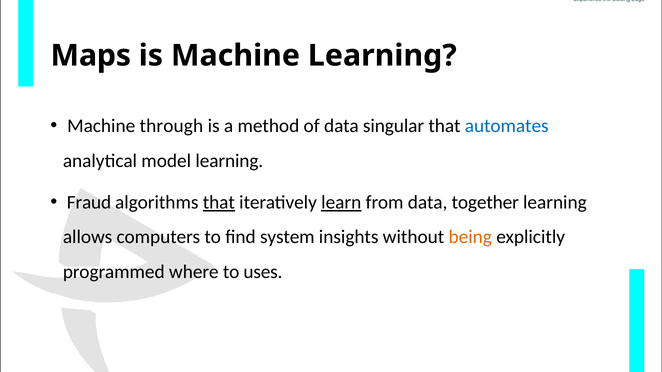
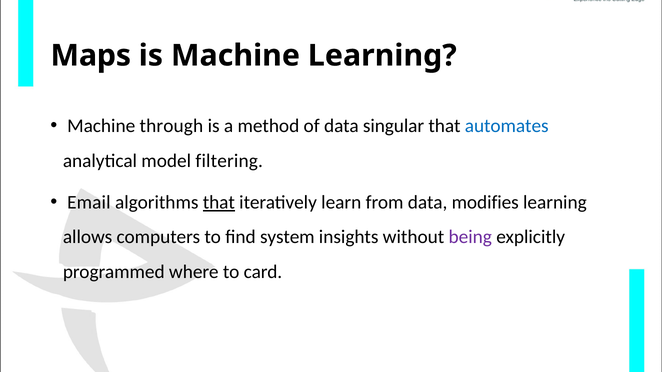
model learning: learning -> filtering
Fraud: Fraud -> Email
learn underline: present -> none
together: together -> modifies
being colour: orange -> purple
uses: uses -> card
